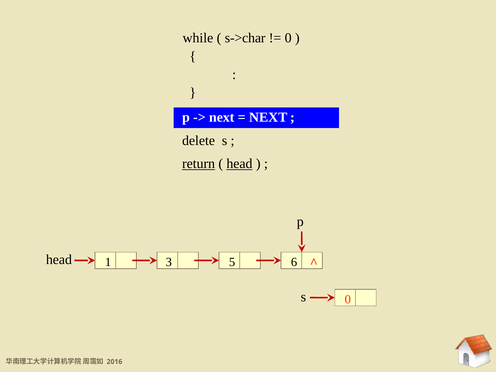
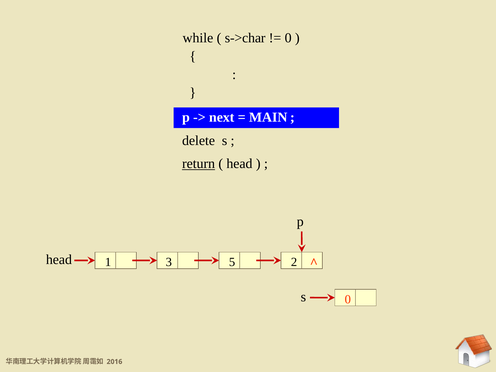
NEXT at (268, 117): NEXT -> MAIN
head at (239, 164) underline: present -> none
6: 6 -> 2
